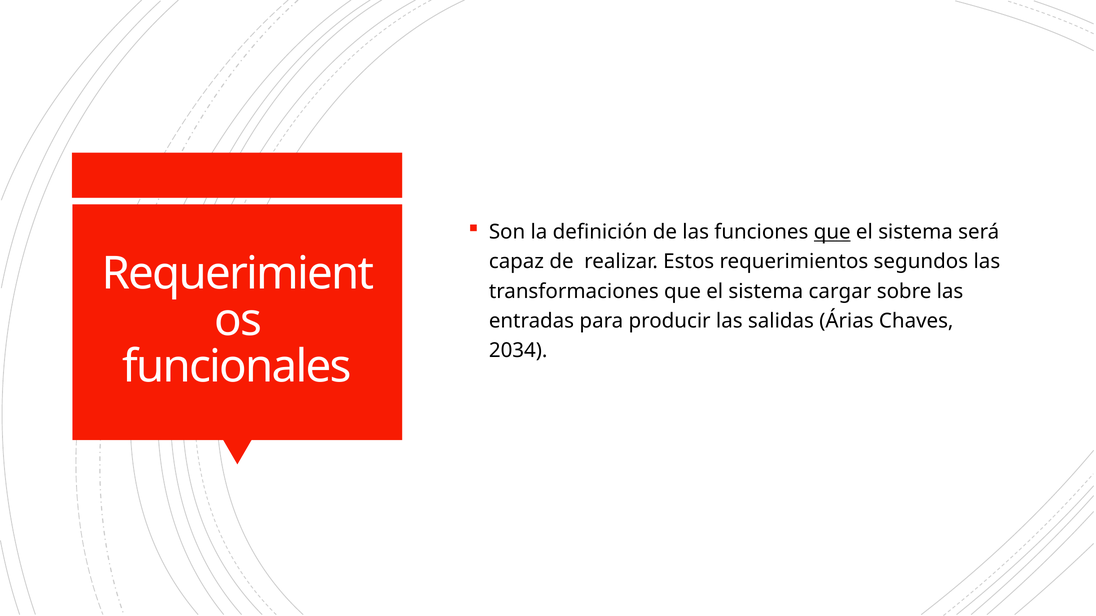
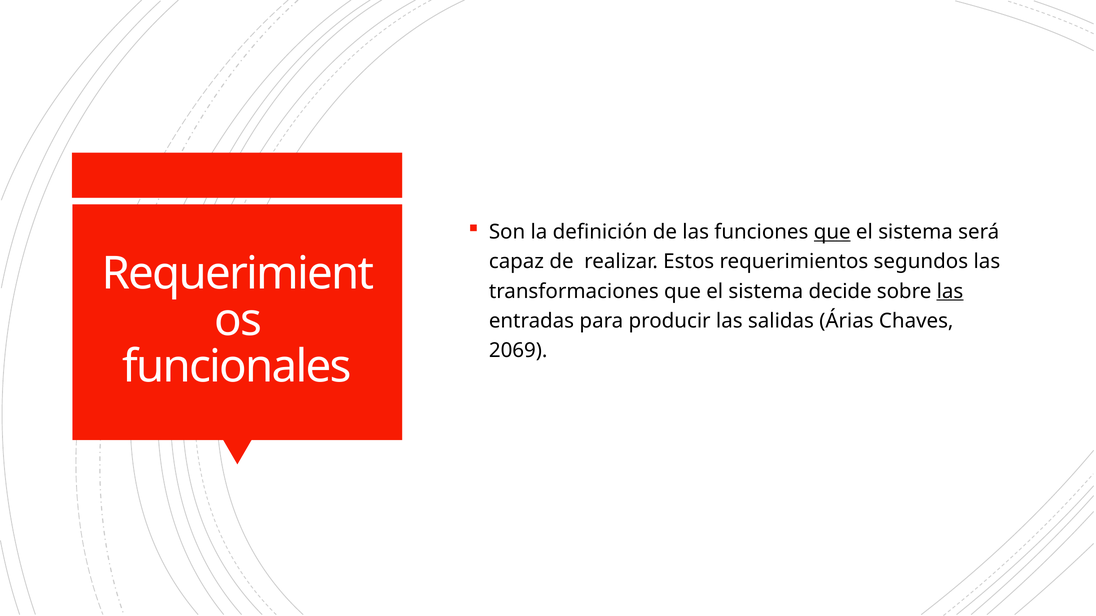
cargar: cargar -> decide
las at (950, 291) underline: none -> present
2034: 2034 -> 2069
